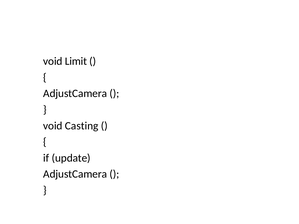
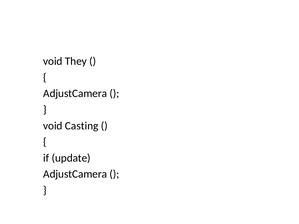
Limit: Limit -> They
